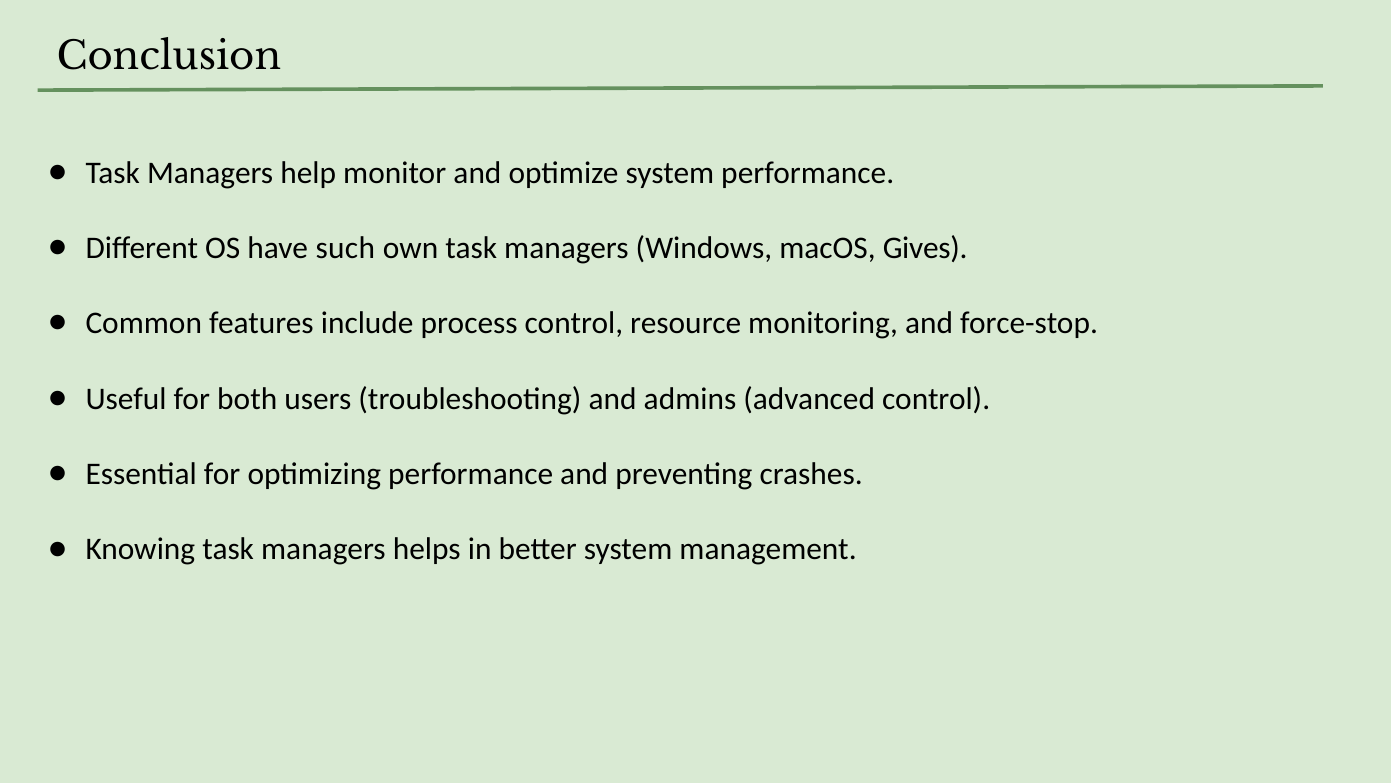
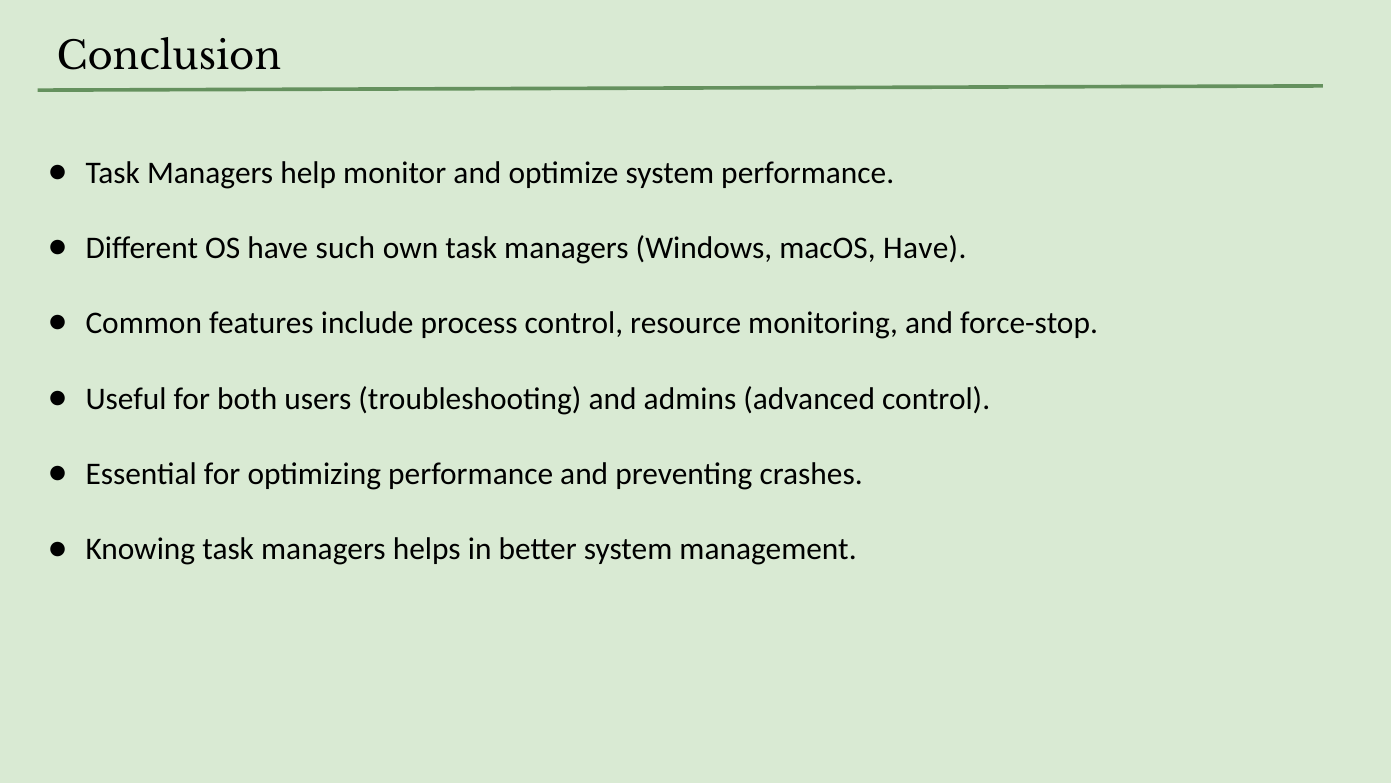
macOS Gives: Gives -> Have
